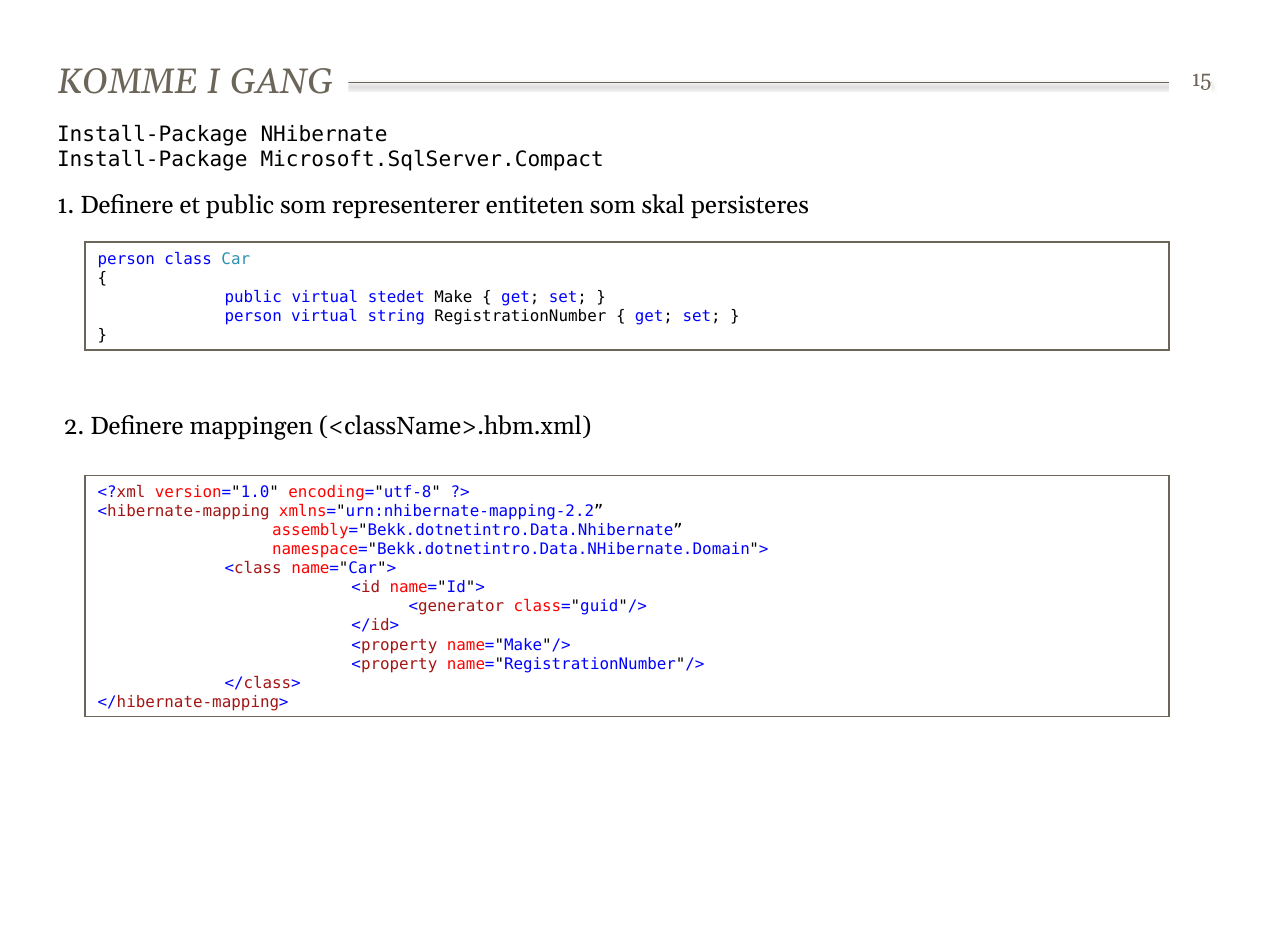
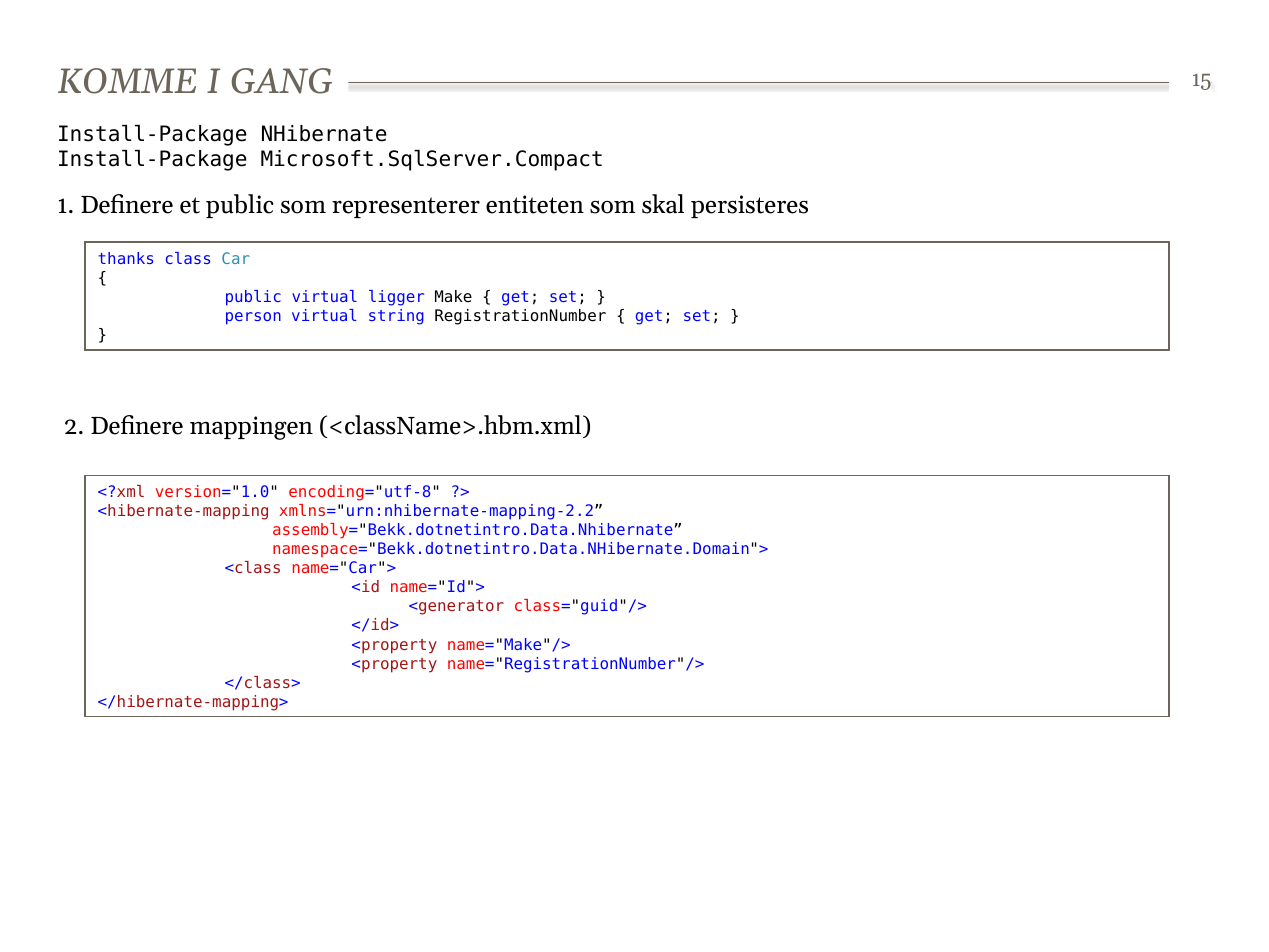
person at (126, 259): person -> thanks
stedet: stedet -> ligger
